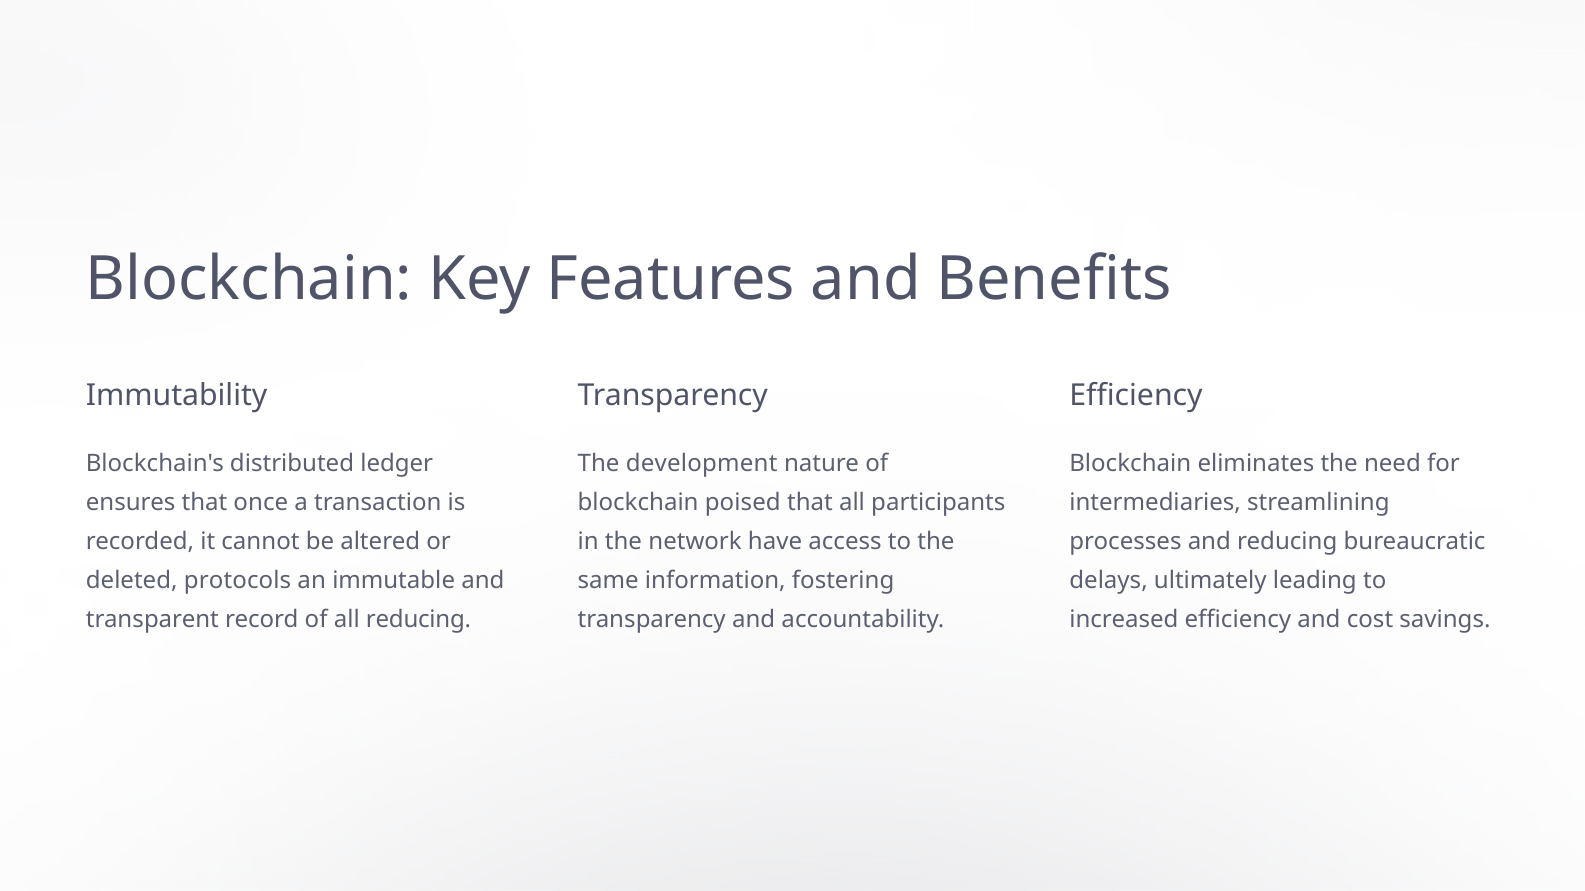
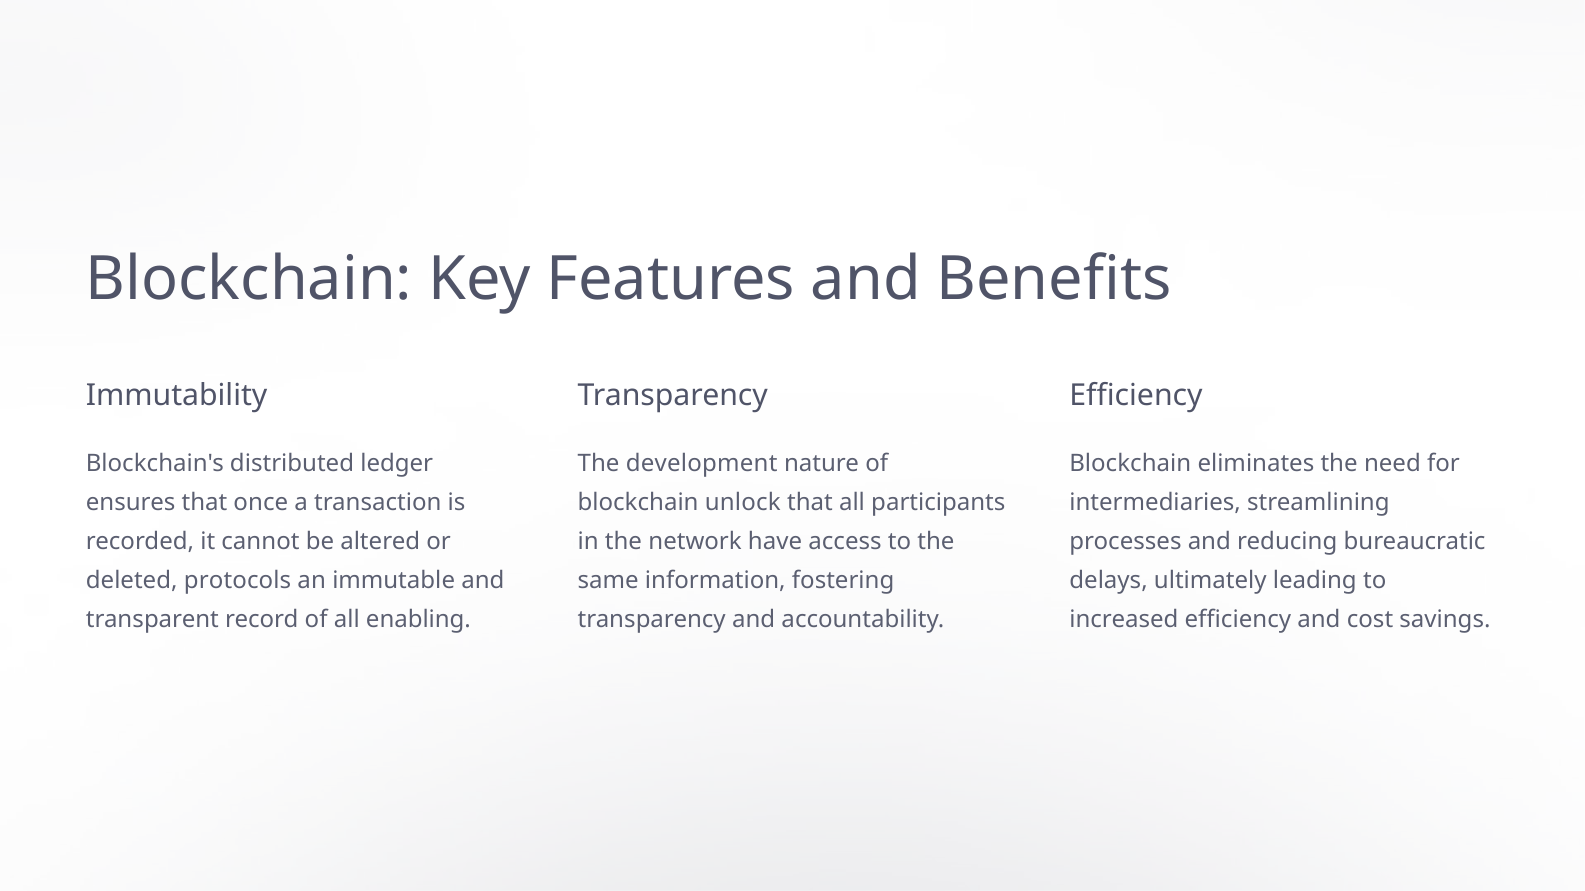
poised: poised -> unlock
all reducing: reducing -> enabling
